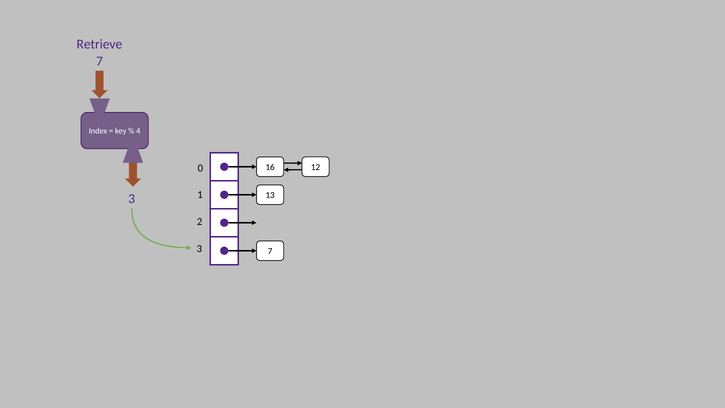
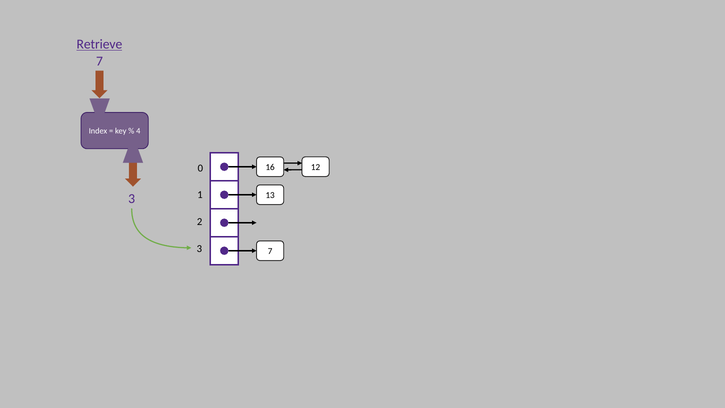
Retrieve underline: none -> present
